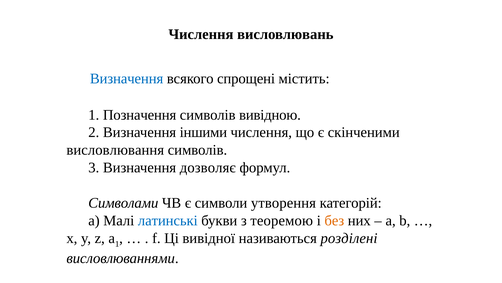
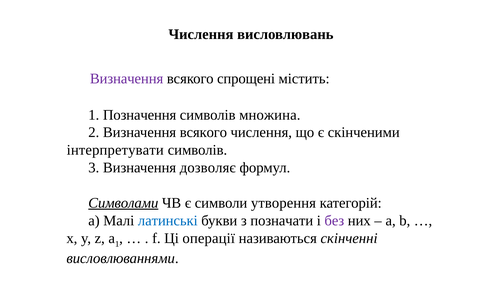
Визначення at (127, 79) colour: blue -> purple
вивідною: вивідною -> множина
2 Визначення іншими: іншими -> всякого
висловлювання: висловлювання -> інтерпретувати
Символами underline: none -> present
теоремою: теоремою -> позначати
без colour: orange -> purple
вивідної: вивідної -> операції
розділені: розділені -> скінченні
